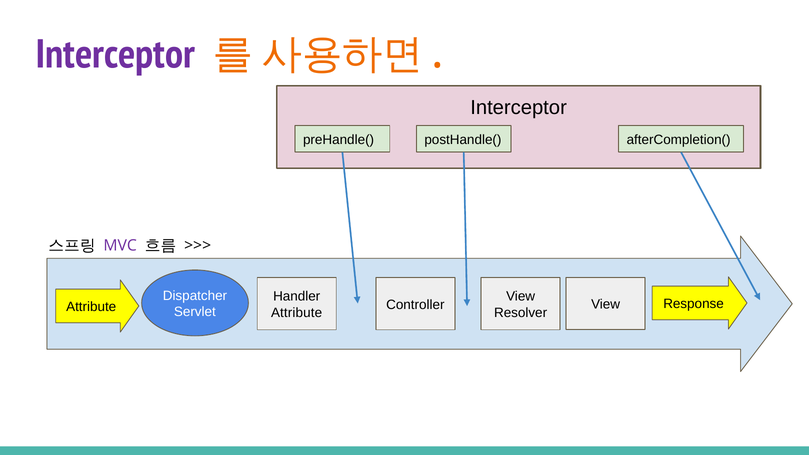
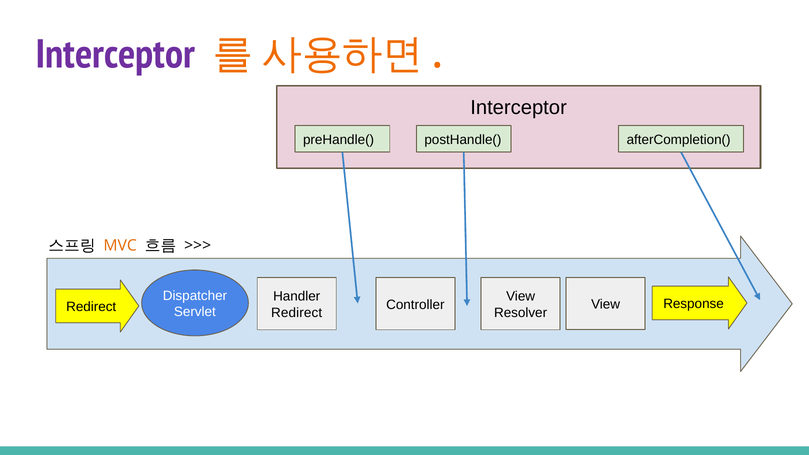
MVC colour: purple -> orange
Attribute at (91, 307): Attribute -> Redirect
Attribute at (297, 313): Attribute -> Redirect
